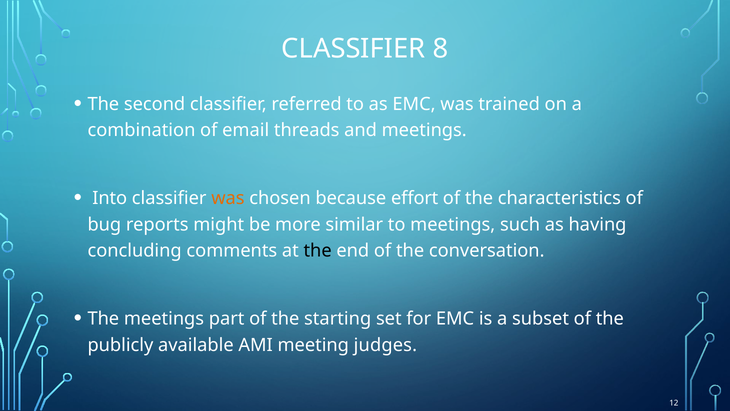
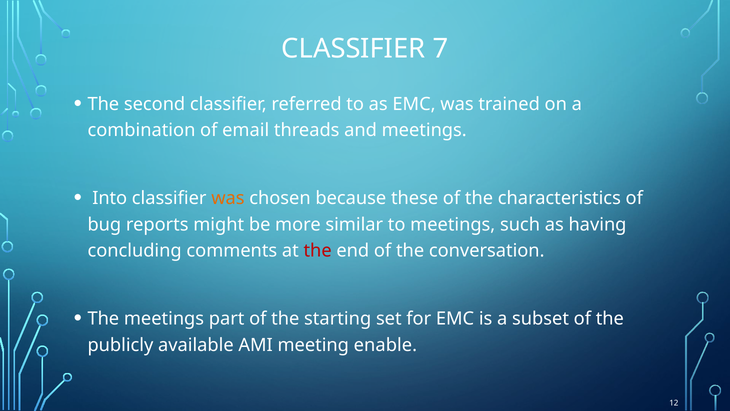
8: 8 -> 7
eﬀort: eﬀort -> these
the at (318, 251) colour: black -> red
judges: judges -> enable
